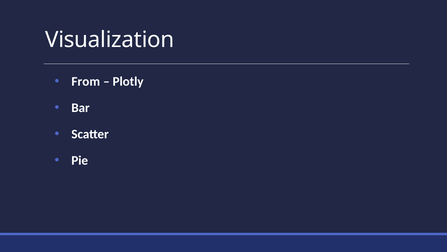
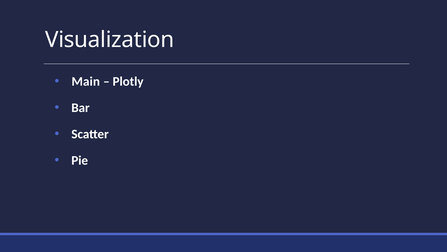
From: From -> Main
